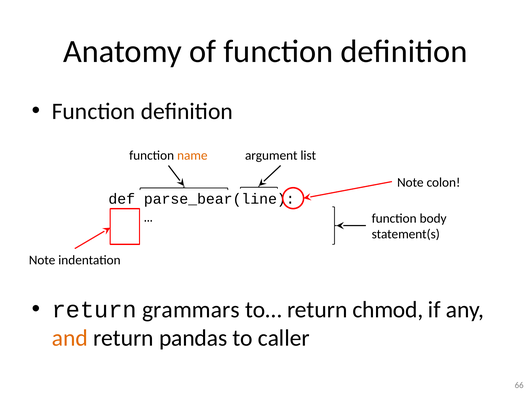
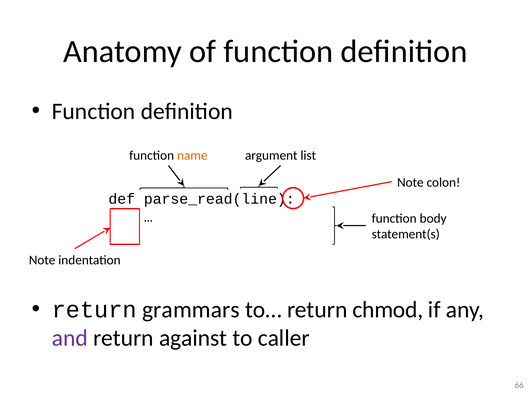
parse_bear(line: parse_bear(line -> parse_read(line
and colour: orange -> purple
pandas: pandas -> against
